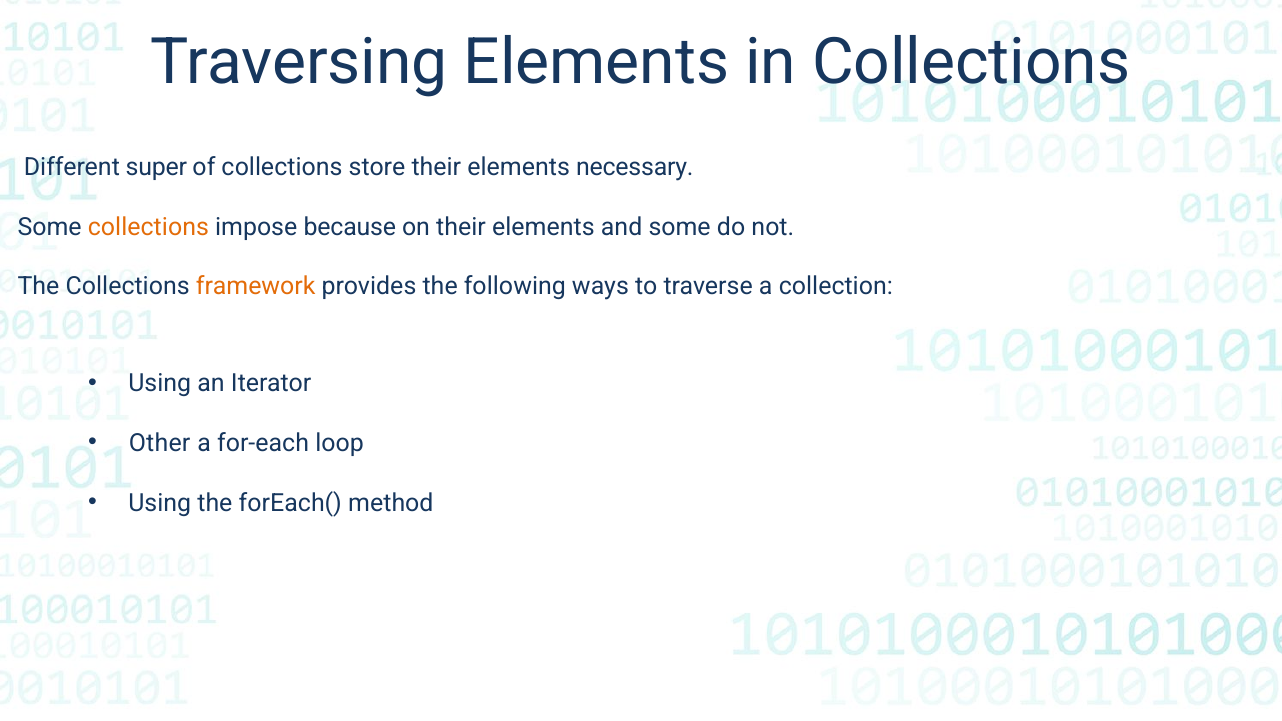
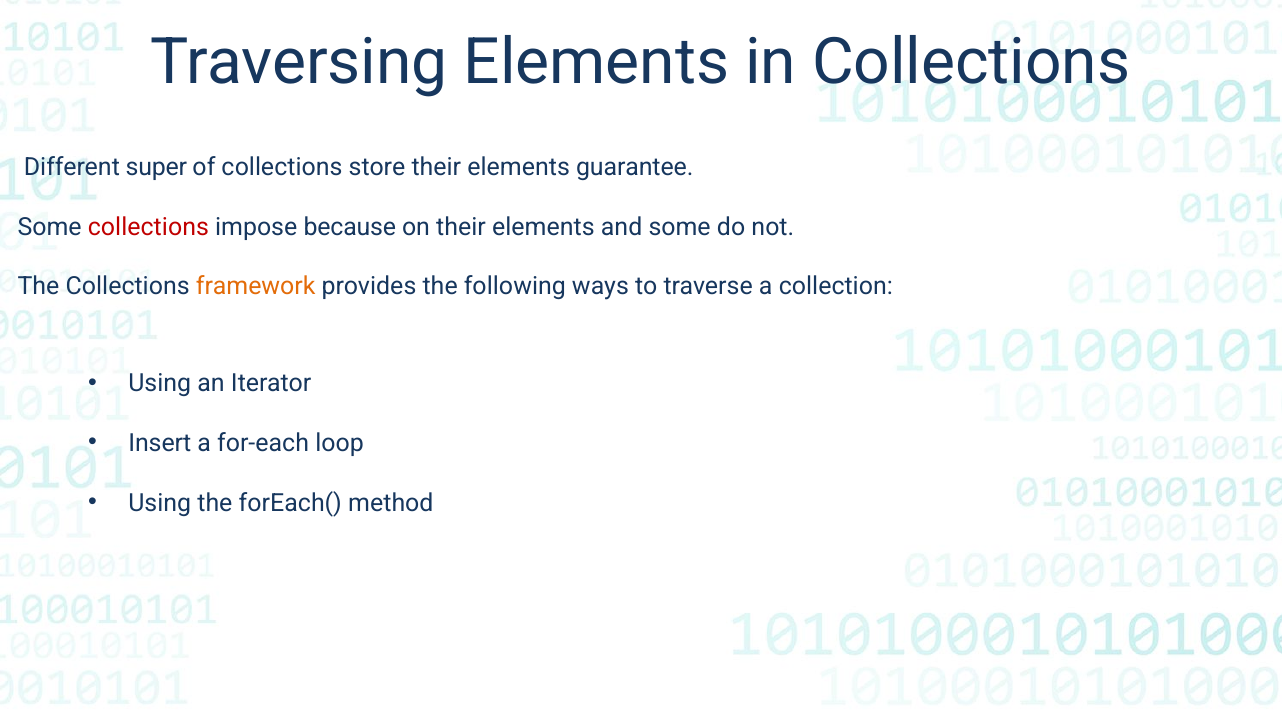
necessary: necessary -> guarantee
collections at (148, 227) colour: orange -> red
Other: Other -> Insert
